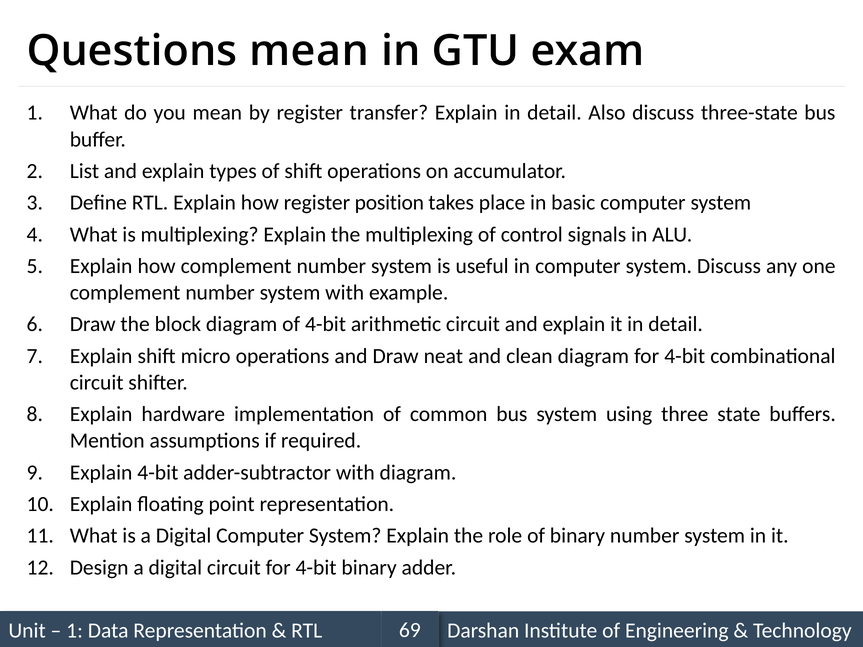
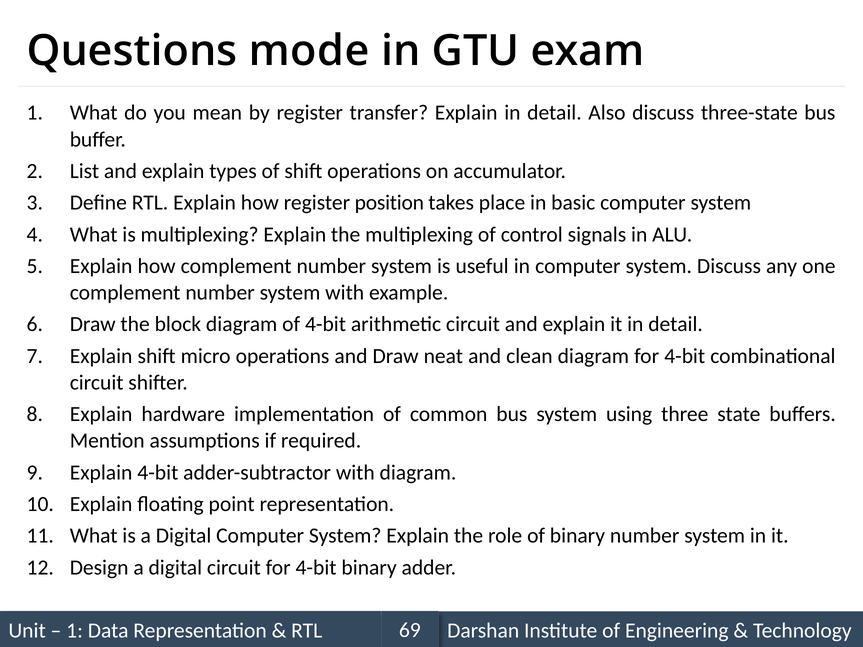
Questions mean: mean -> mode
